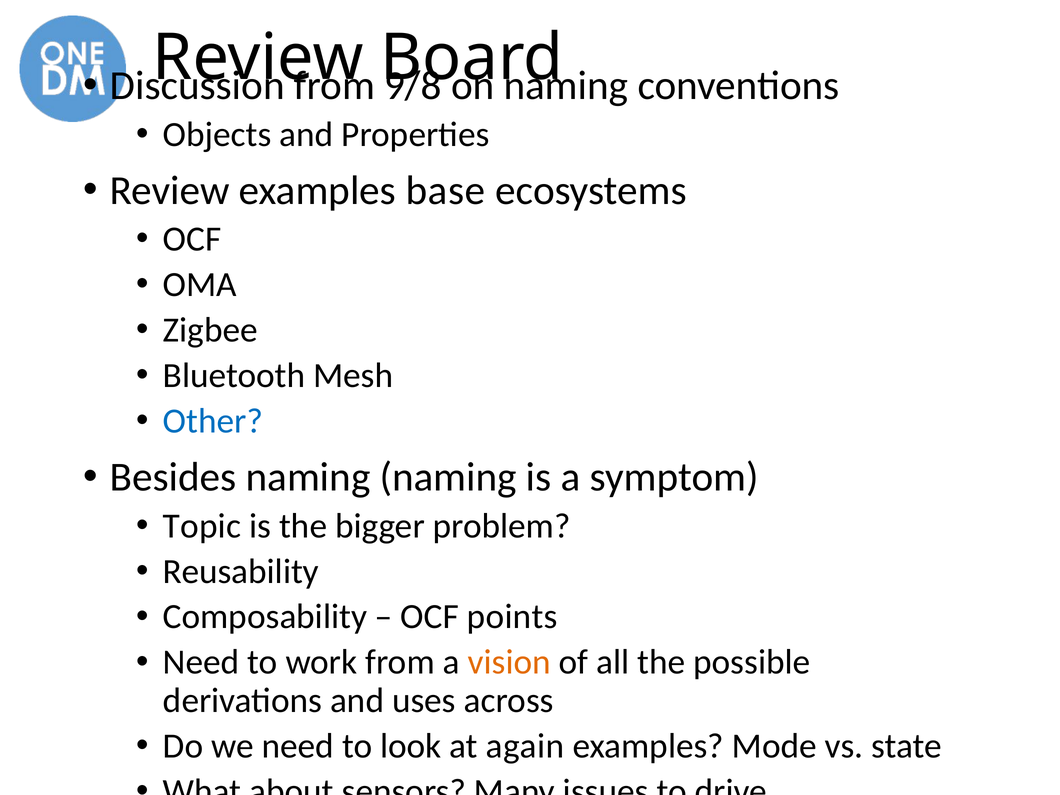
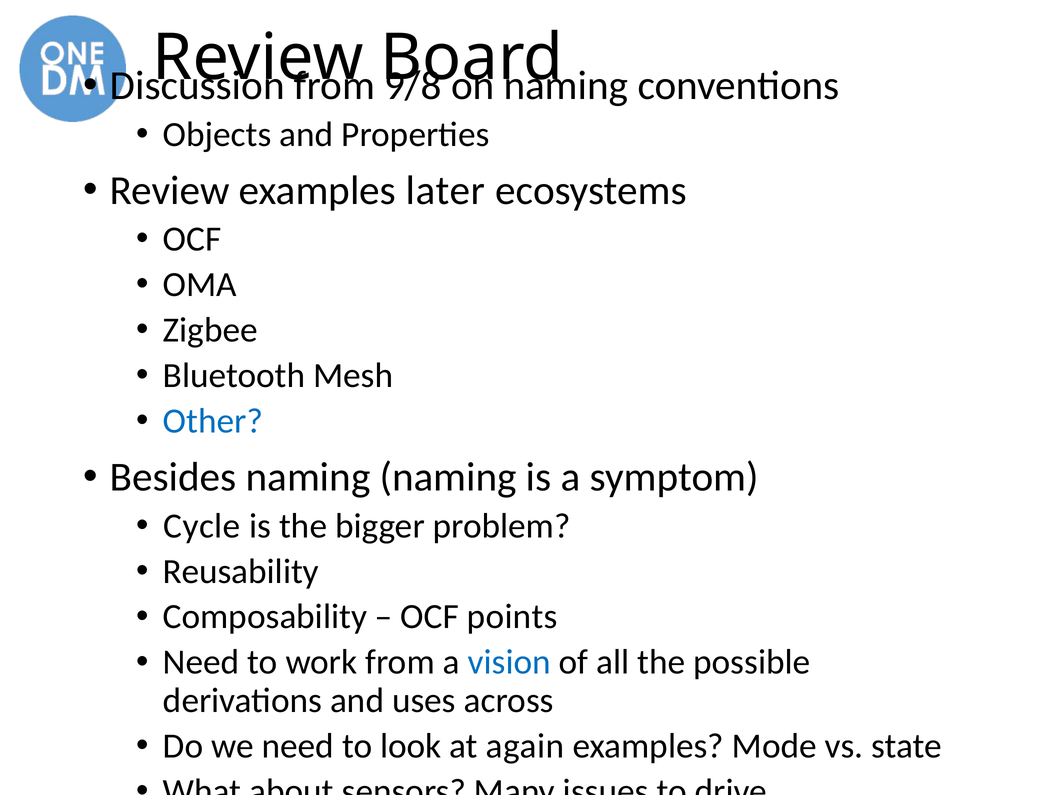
base: base -> later
Topic: Topic -> Cycle
vision colour: orange -> blue
